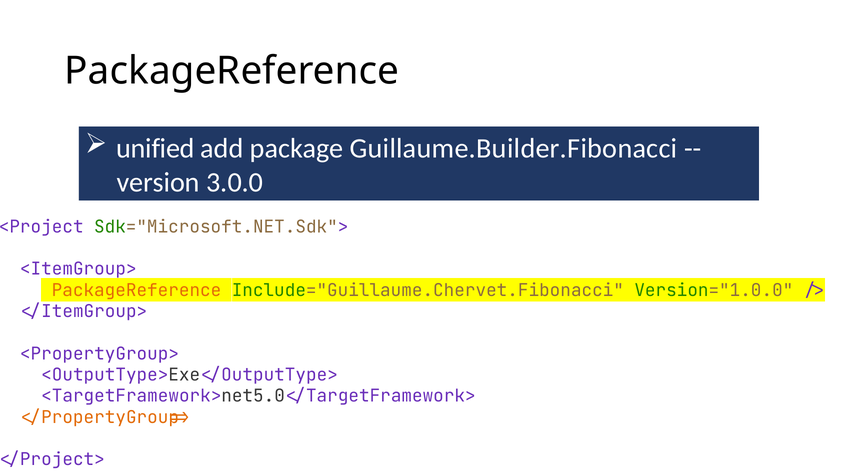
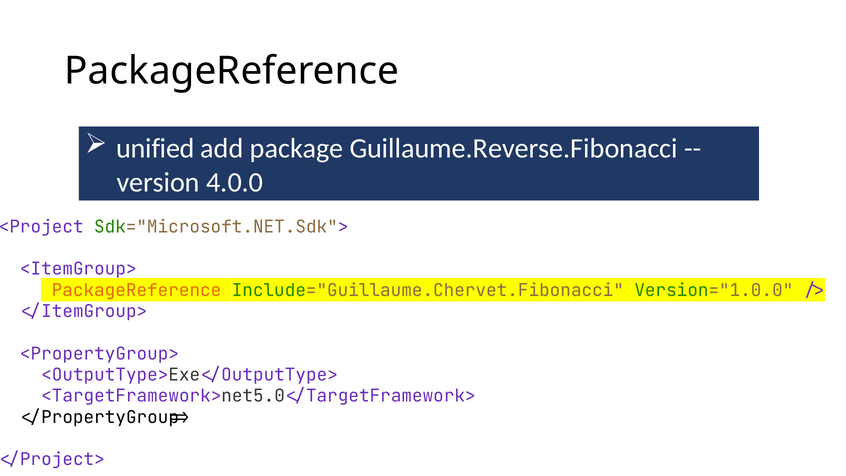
Guillaume.Builder.Fibonacci: Guillaume.Builder.Fibonacci -> Guillaume.Reverse.Fibonacci
3.0.0: 3.0.0 -> 4.0.0
</PropertyGroup> colour: orange -> black
